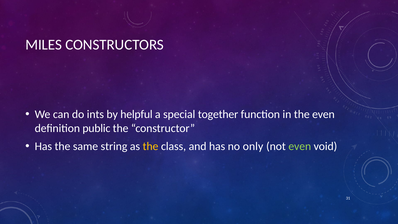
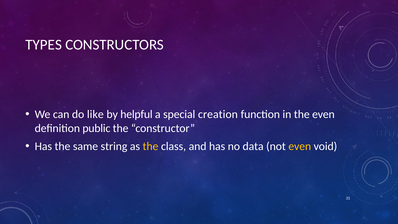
MILES: MILES -> TYPES
ints: ints -> like
together: together -> creation
only: only -> data
even at (300, 146) colour: light green -> yellow
